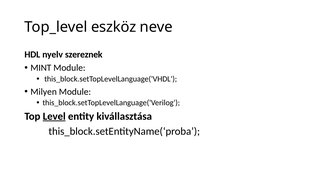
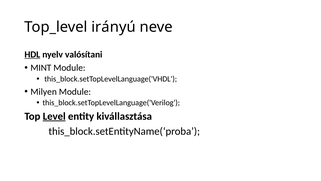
eszköz: eszköz -> irányú
HDL underline: none -> present
szereznek: szereznek -> valósítani
